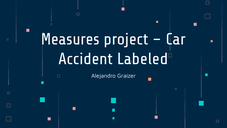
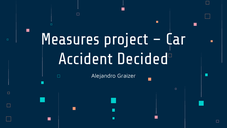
Labeled: Labeled -> Decided
